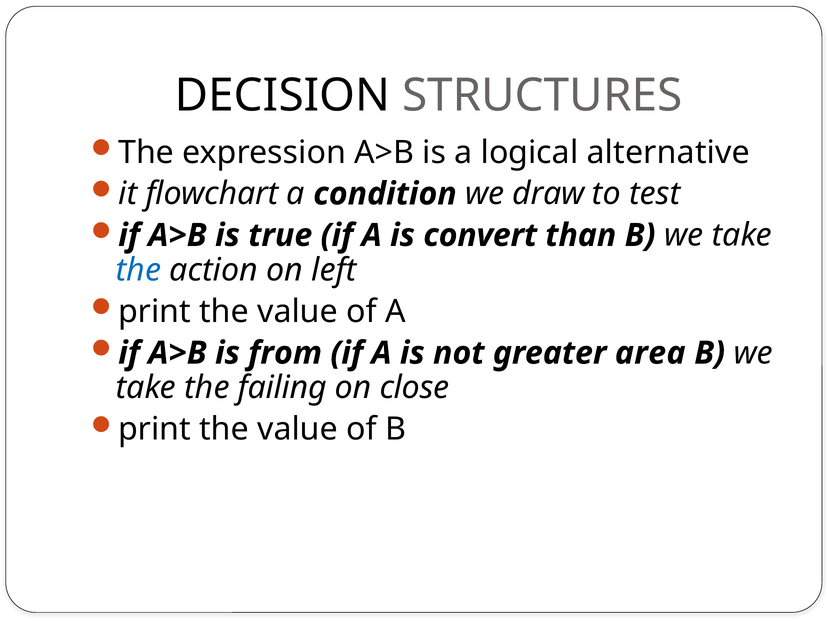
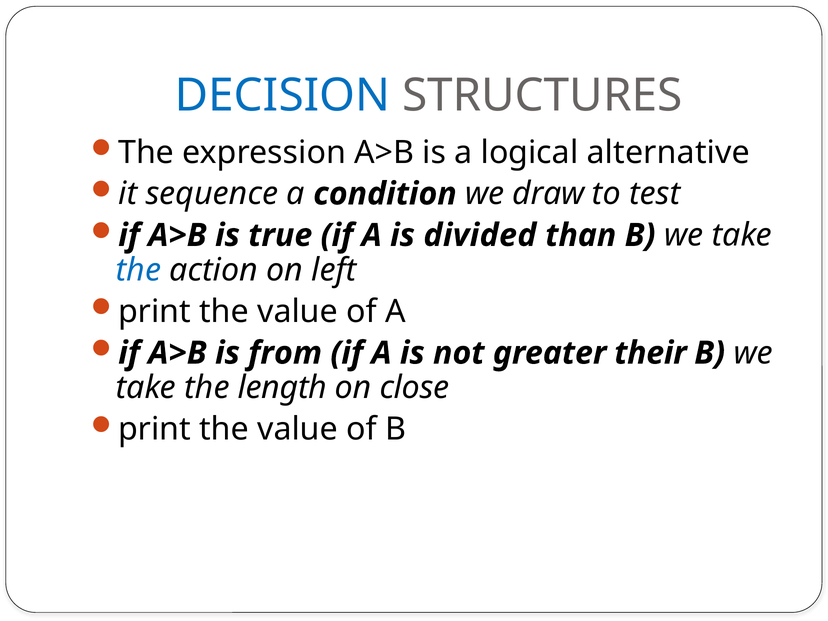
DECISION colour: black -> blue
flowchart: flowchart -> sequence
convert: convert -> divided
area: area -> their
failing: failing -> length
